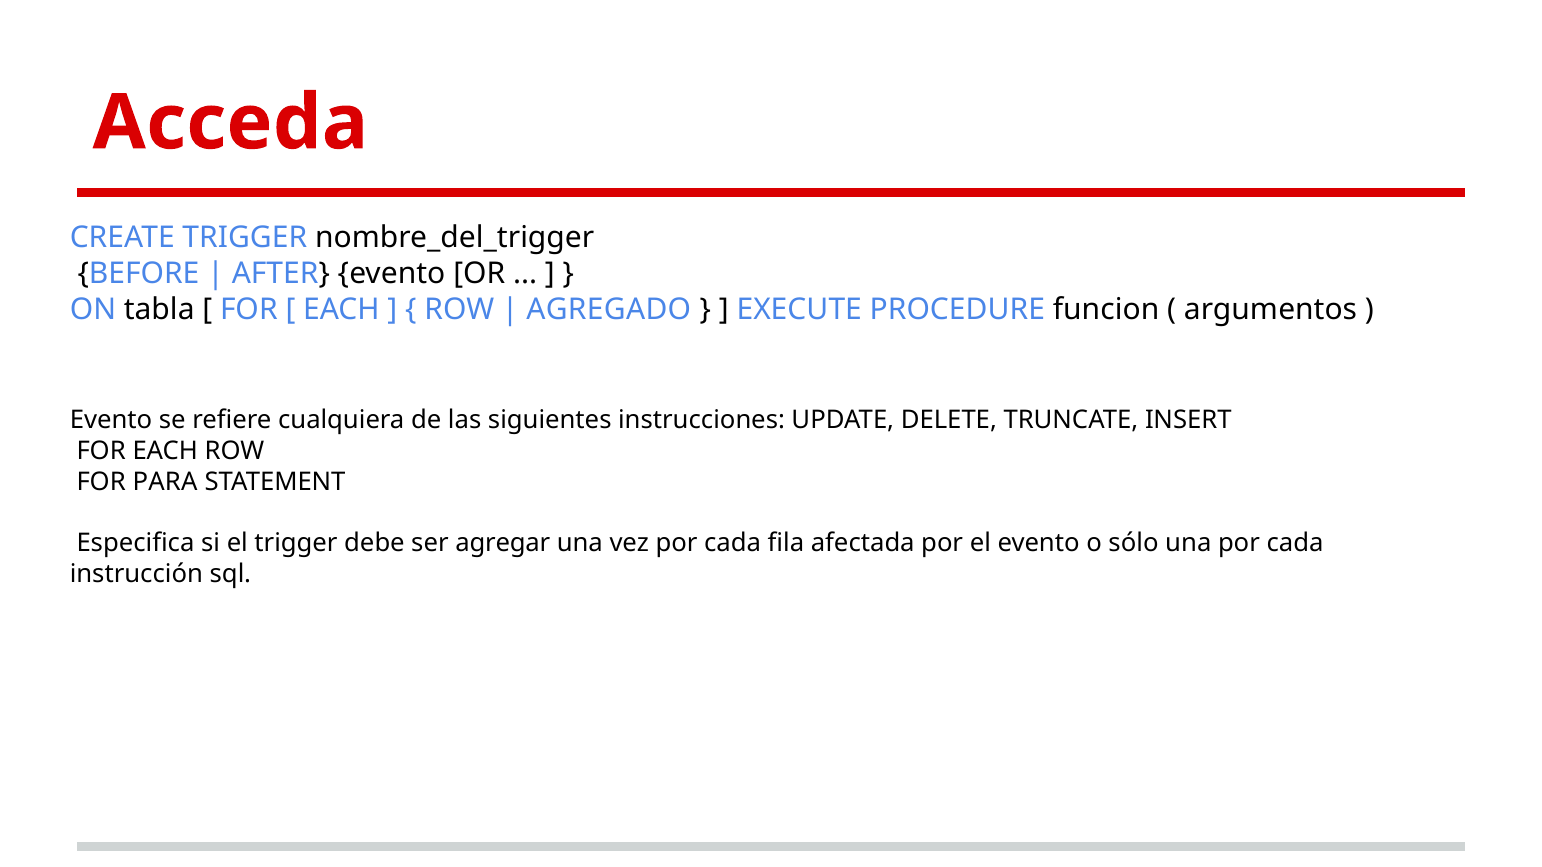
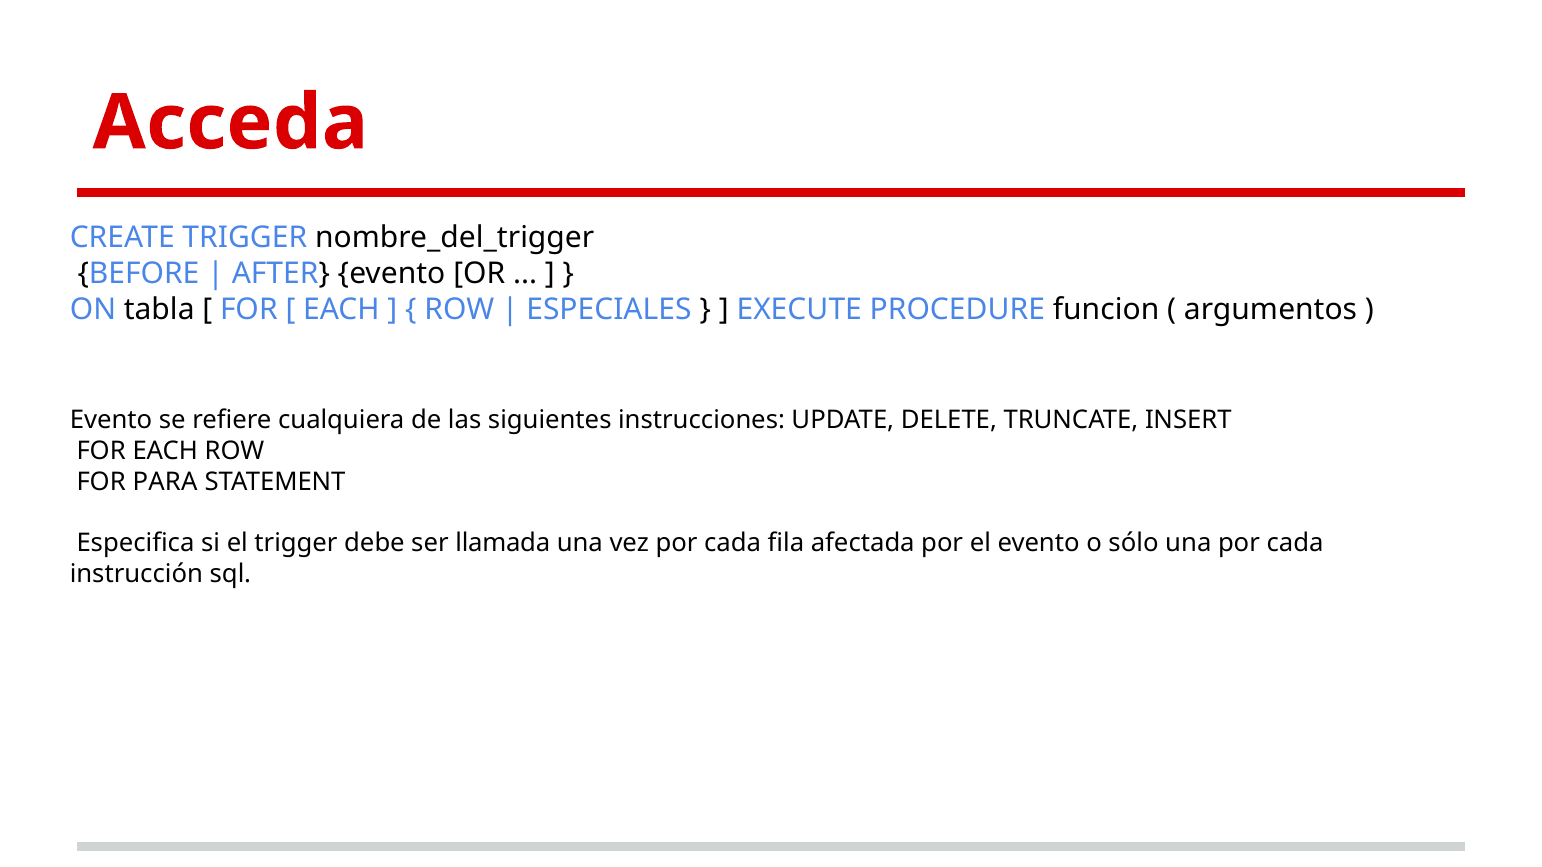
AGREGADO: AGREGADO -> ESPECIALES
agregar: agregar -> llamada
